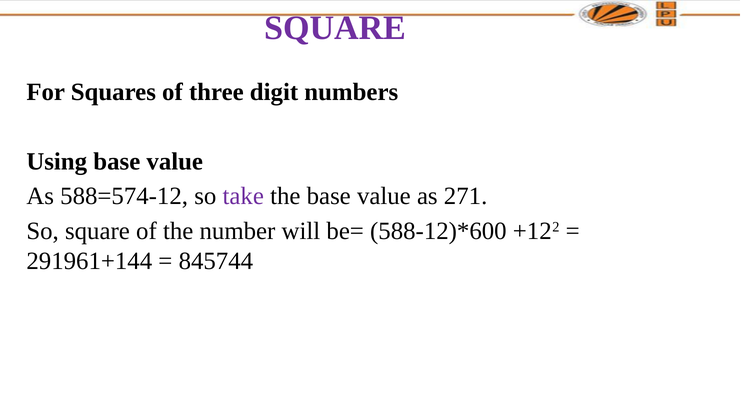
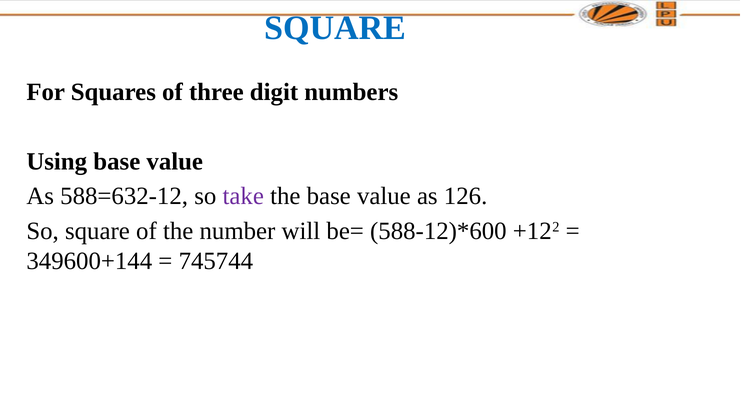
SQUARE at (335, 28) colour: purple -> blue
588=574-12: 588=574-12 -> 588=632-12
271: 271 -> 126
291961+144: 291961+144 -> 349600+144
845744: 845744 -> 745744
